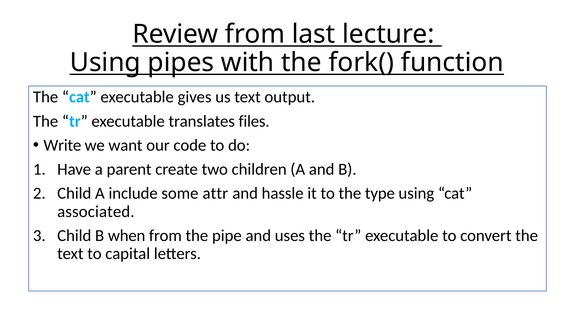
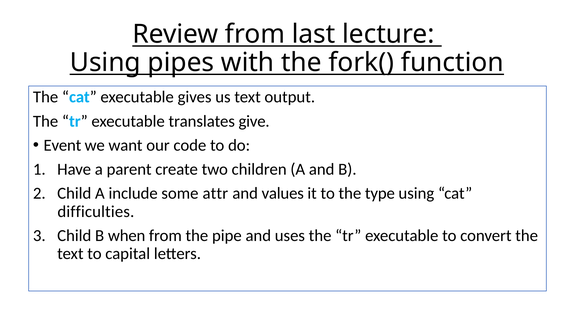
files: files -> give
Write: Write -> Event
hassle: hassle -> values
associated: associated -> difficulties
